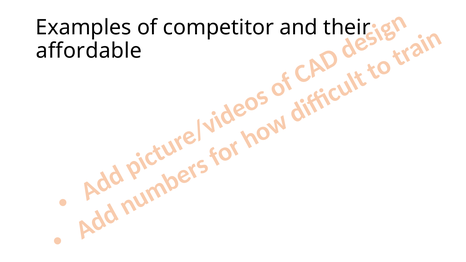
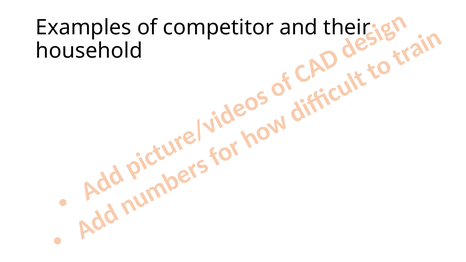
affordable: affordable -> household
